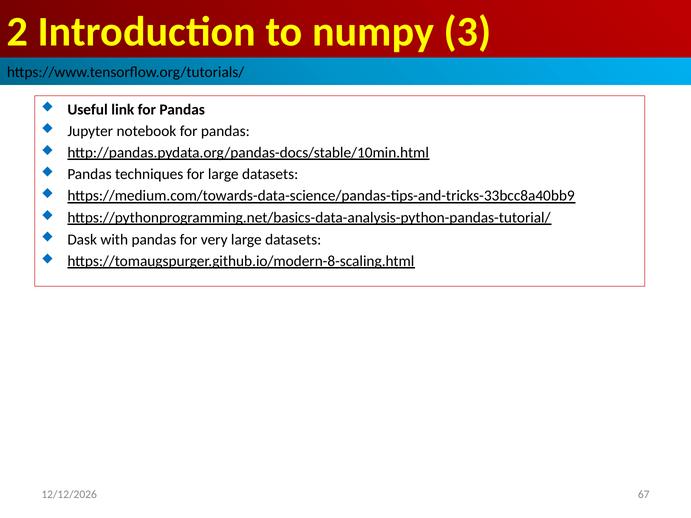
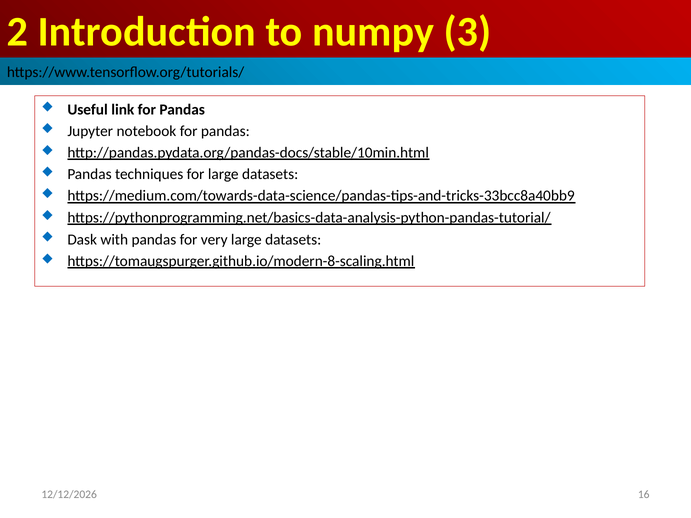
67: 67 -> 16
